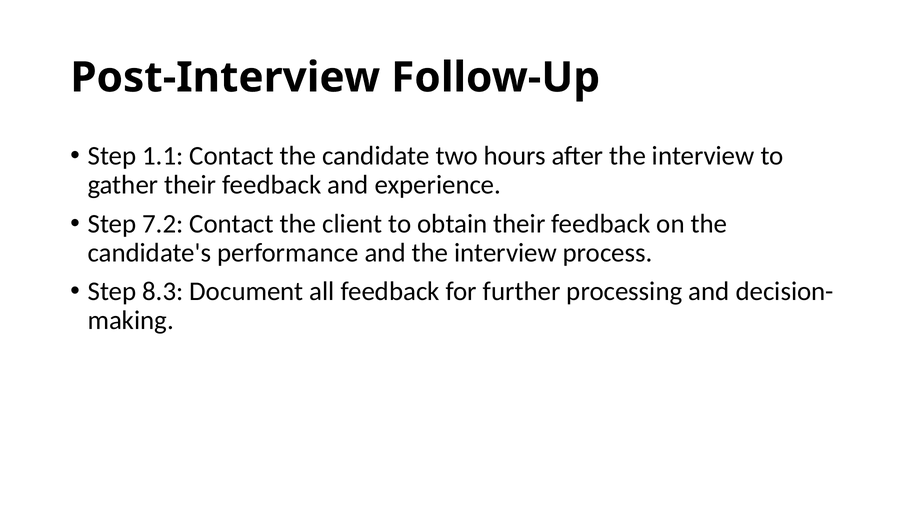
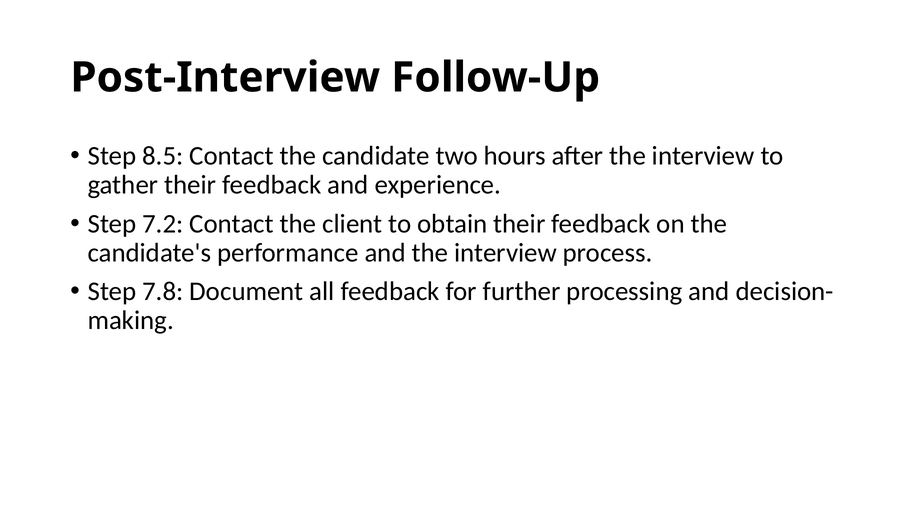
1.1: 1.1 -> 8.5
8.3: 8.3 -> 7.8
